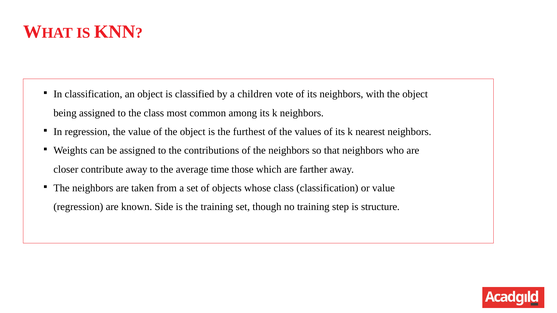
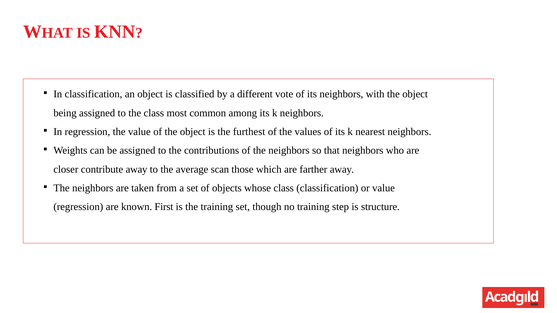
children: children -> different
time: time -> scan
Side: Side -> First
